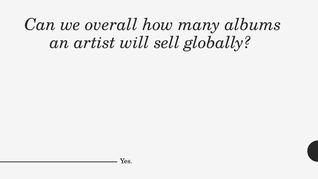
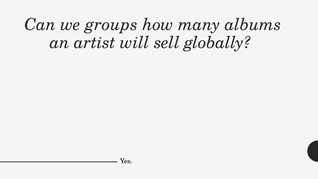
overall: overall -> groups
